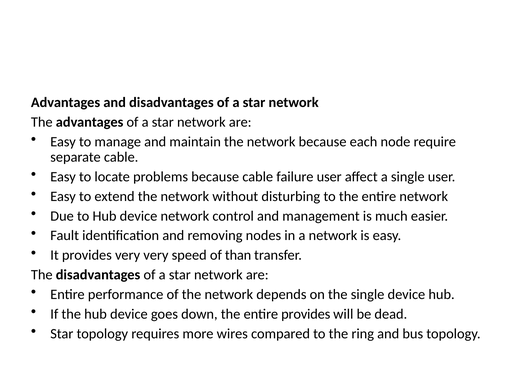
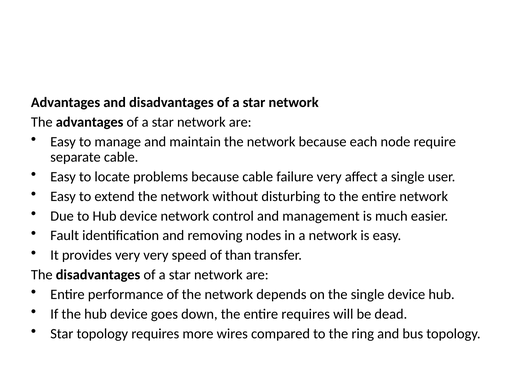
failure user: user -> very
entire provides: provides -> requires
